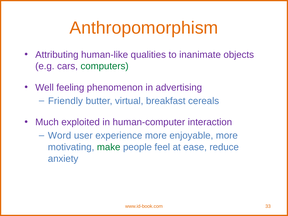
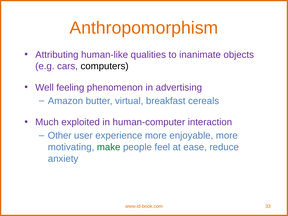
computers colour: green -> black
Friendly: Friendly -> Amazon
Word: Word -> Other
